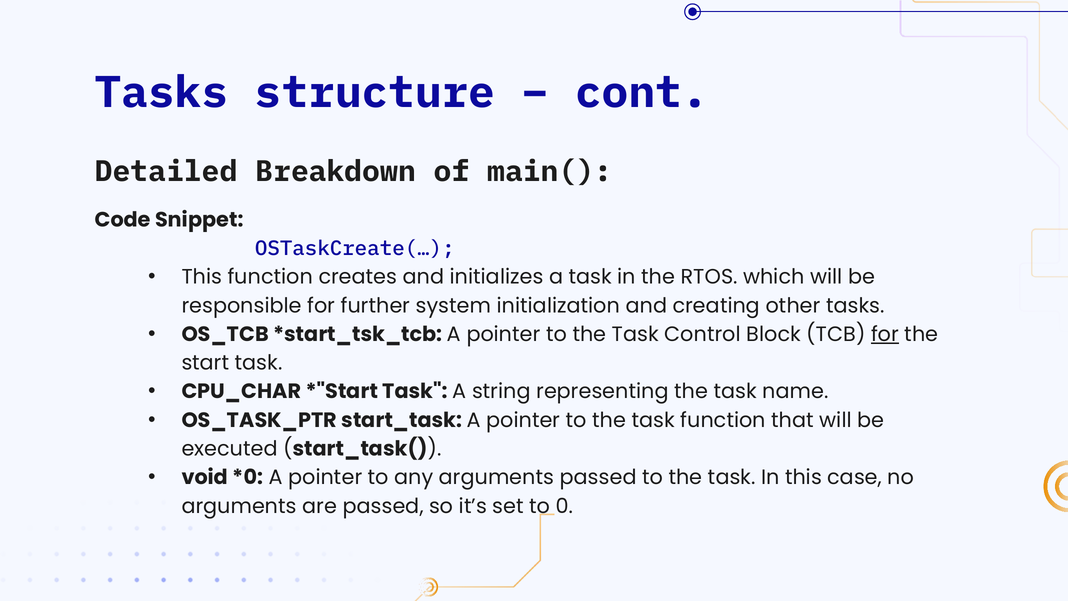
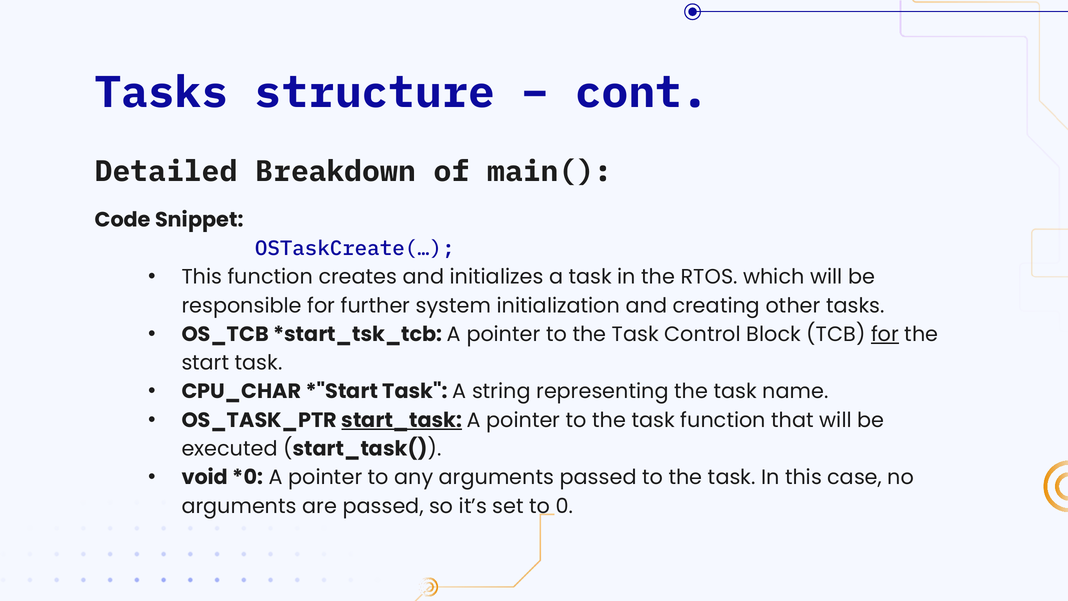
start_task underline: none -> present
